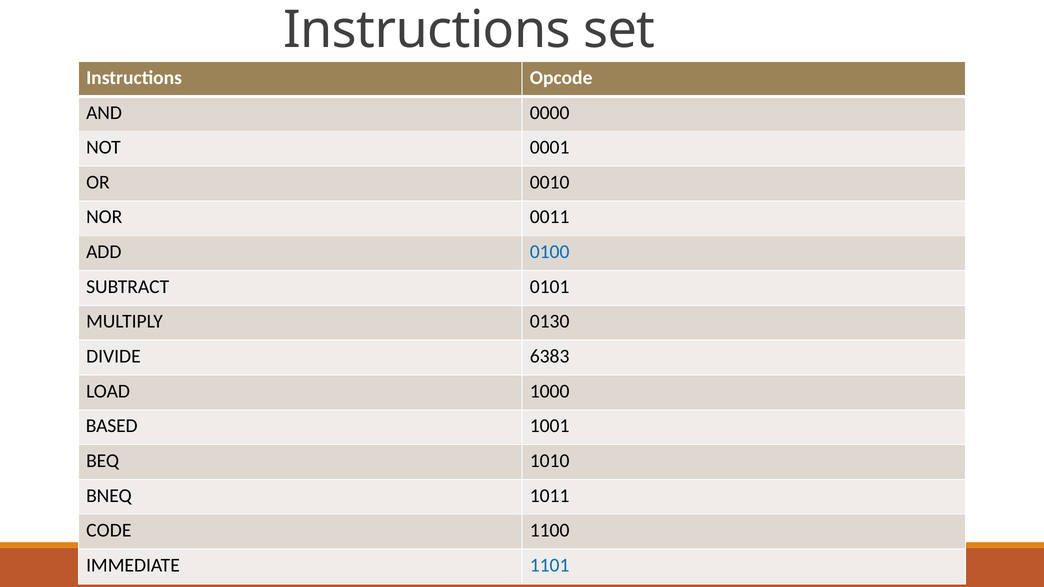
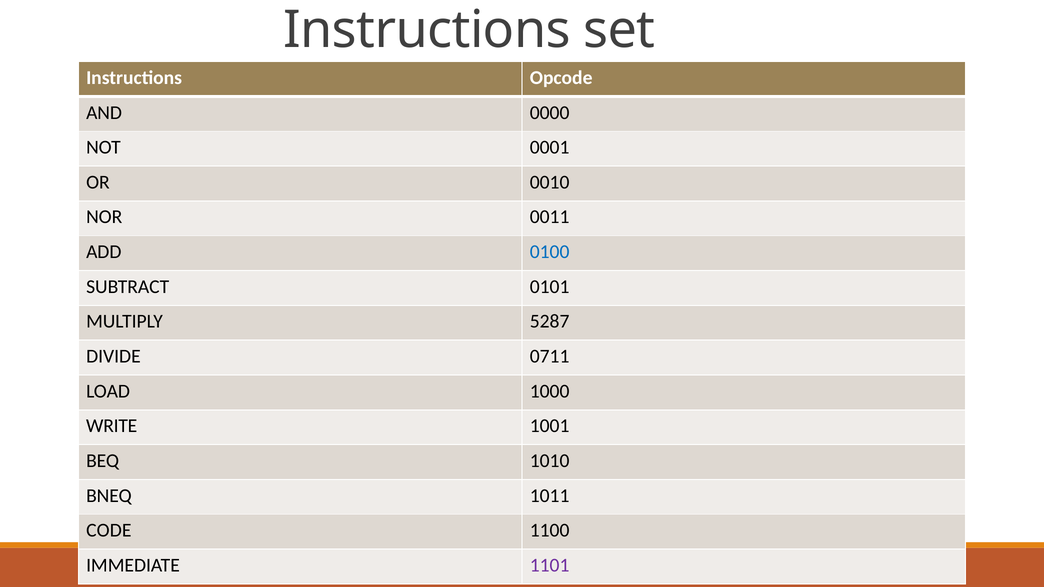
0130: 0130 -> 5287
6383: 6383 -> 0711
BASED: BASED -> WRITE
1101 colour: blue -> purple
